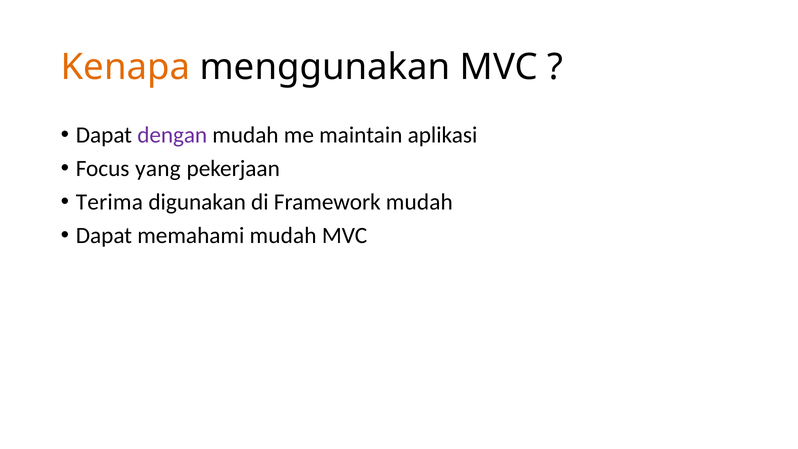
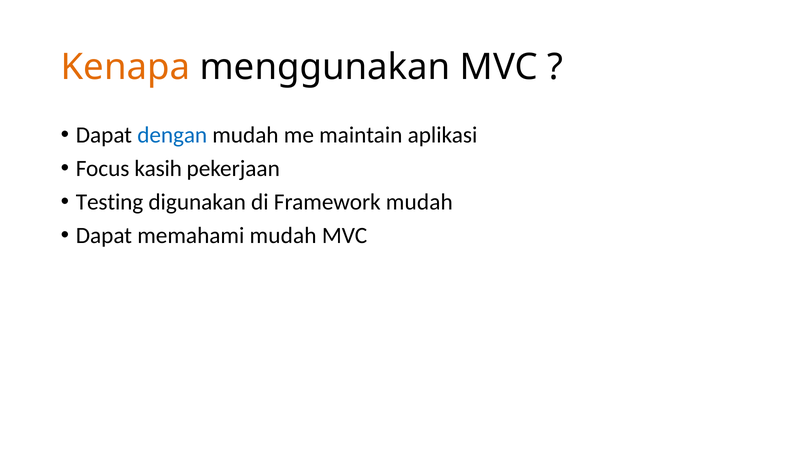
dengan colour: purple -> blue
yang: yang -> kasih
Terima: Terima -> Testing
